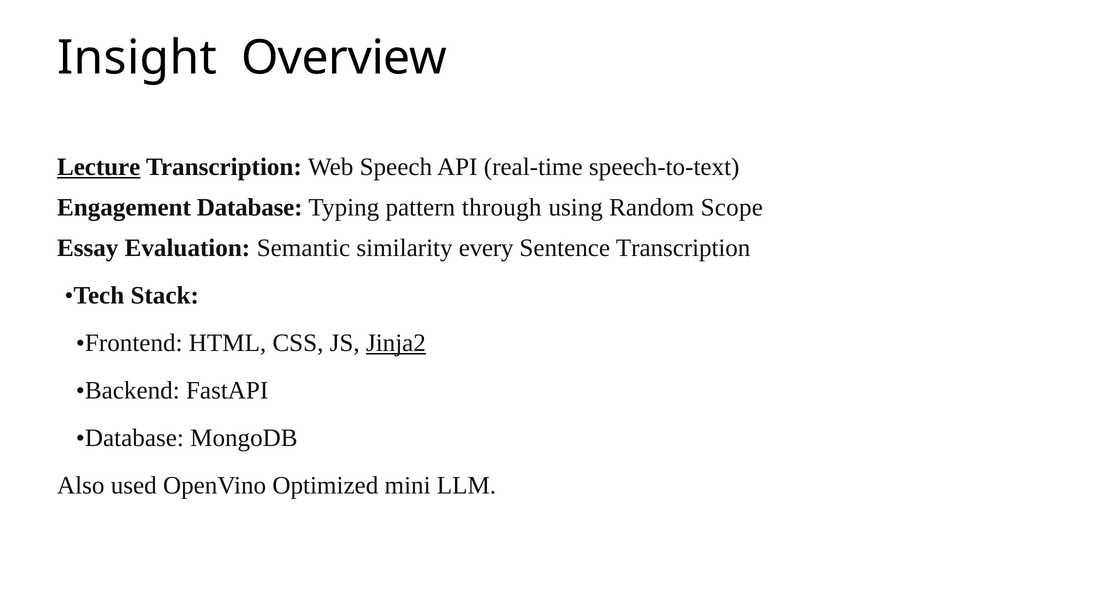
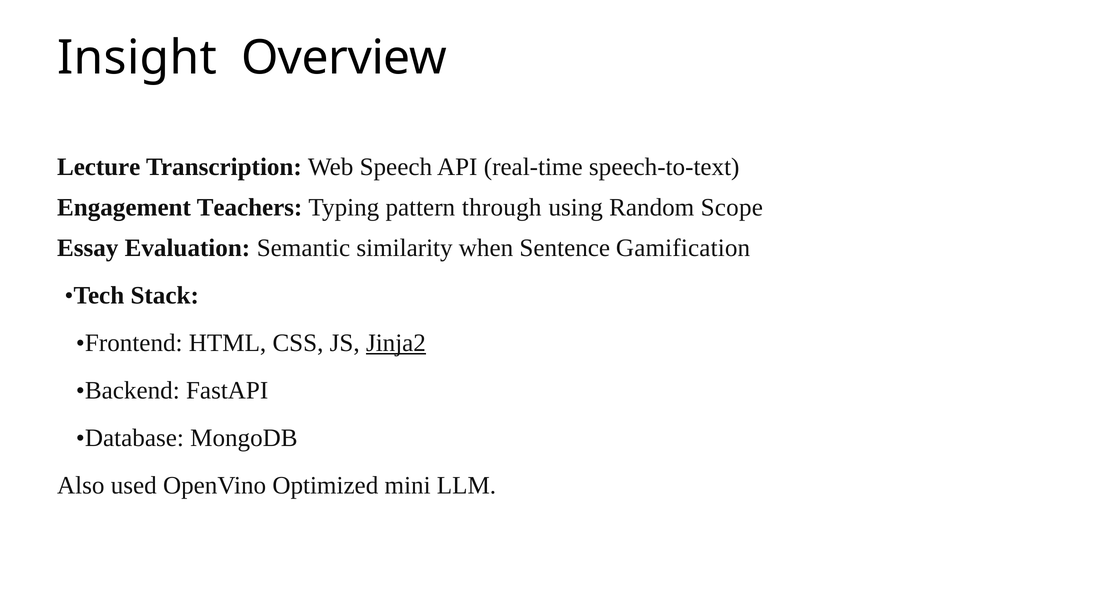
Lecture underline: present -> none
Engagement Database: Database -> Teachers
every: every -> when
Sentence Transcription: Transcription -> Gamification
